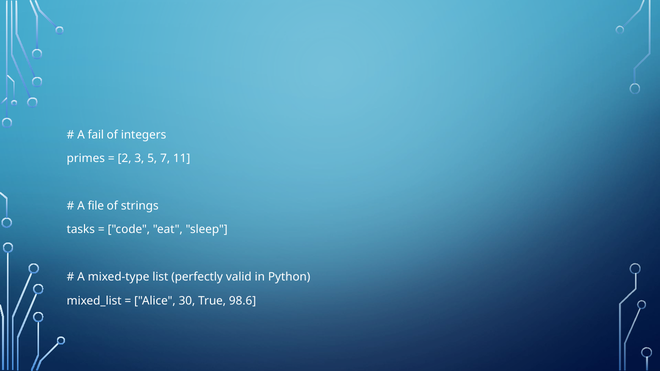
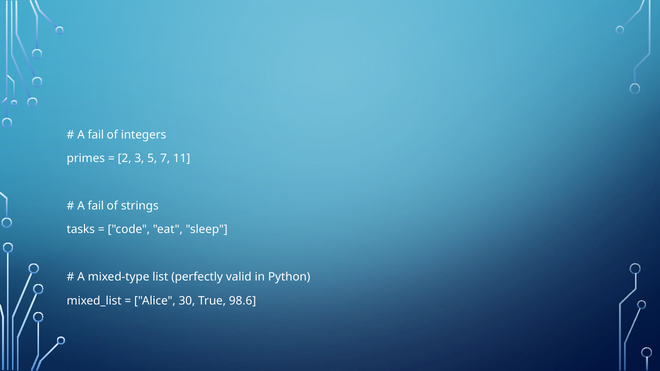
file at (96, 206): file -> fail
